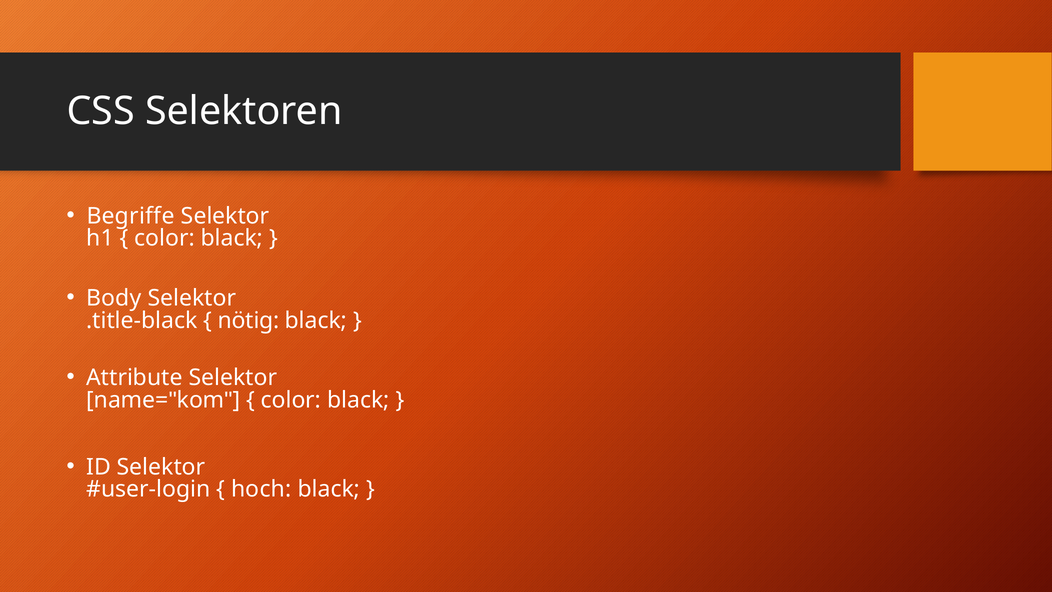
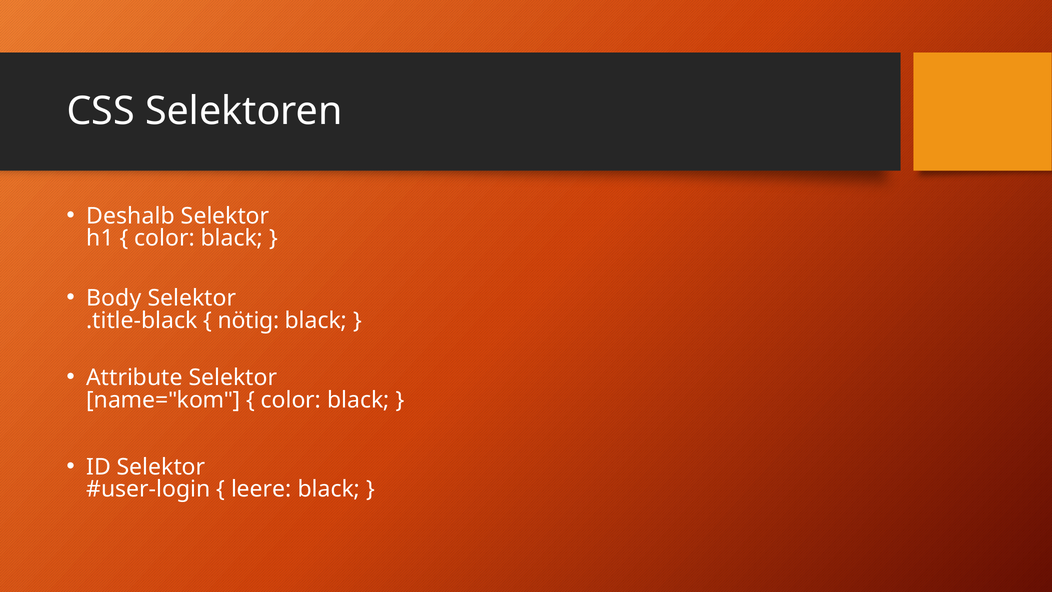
Begriffe: Begriffe -> Deshalb
hoch: hoch -> leere
